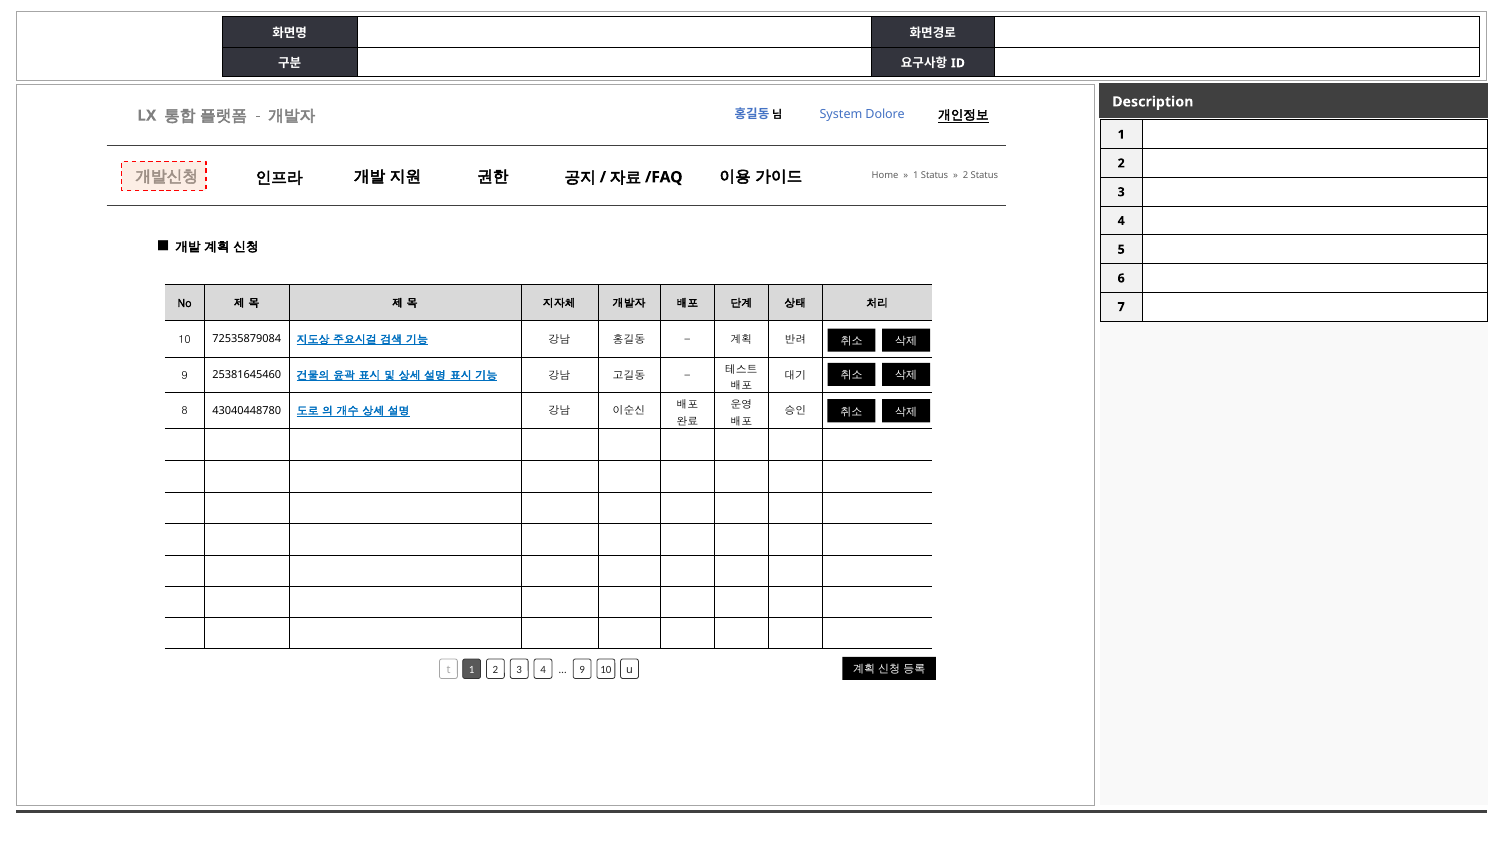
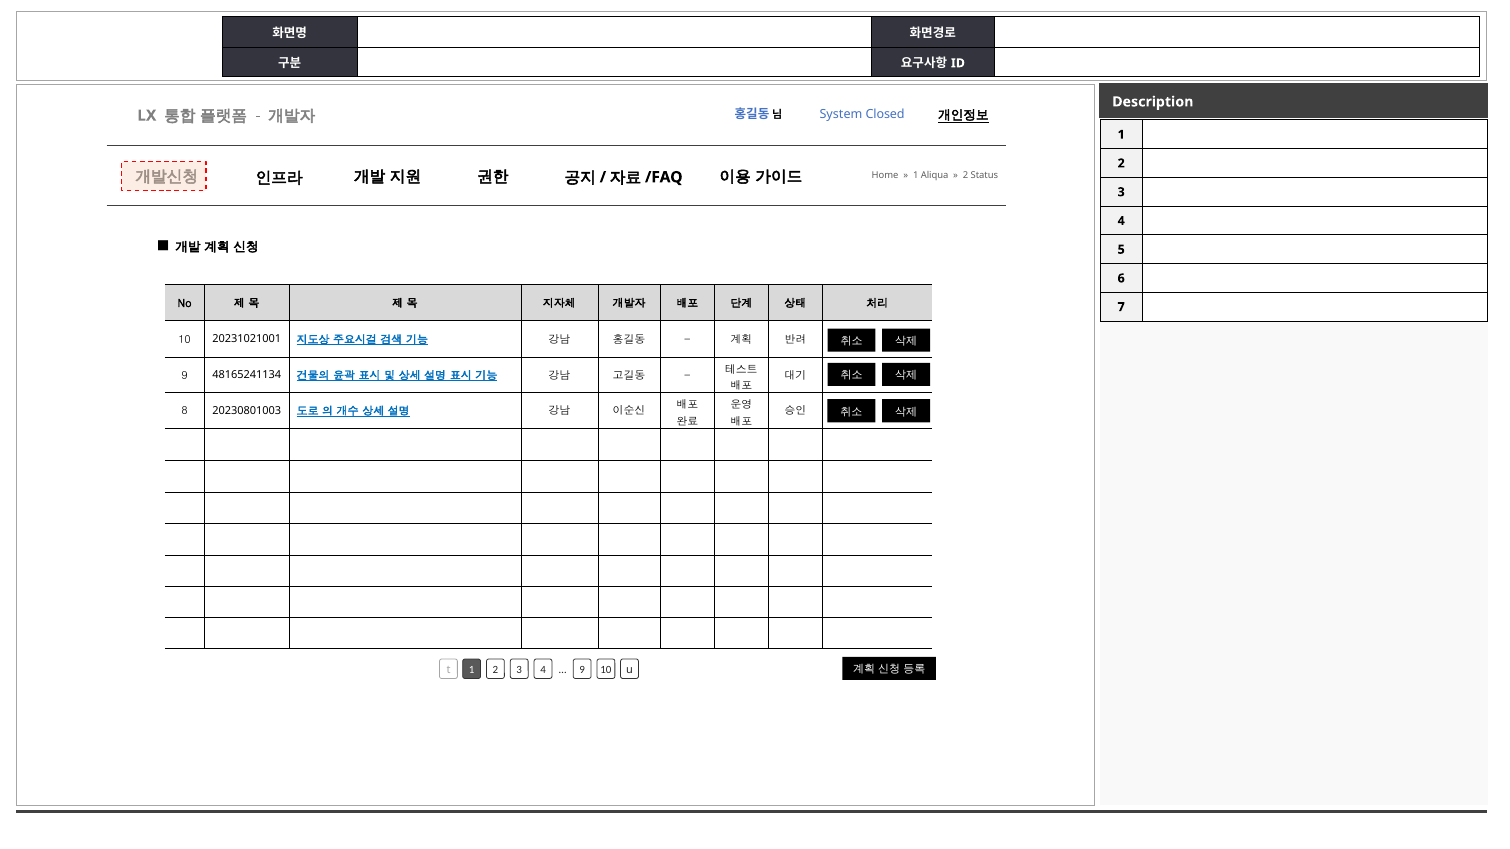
Dolore: Dolore -> Closed
1 Status: Status -> Aliqua
72535879084: 72535879084 -> 20231021001
25381645460: 25381645460 -> 48165241134
43040448780: 43040448780 -> 20230801003
